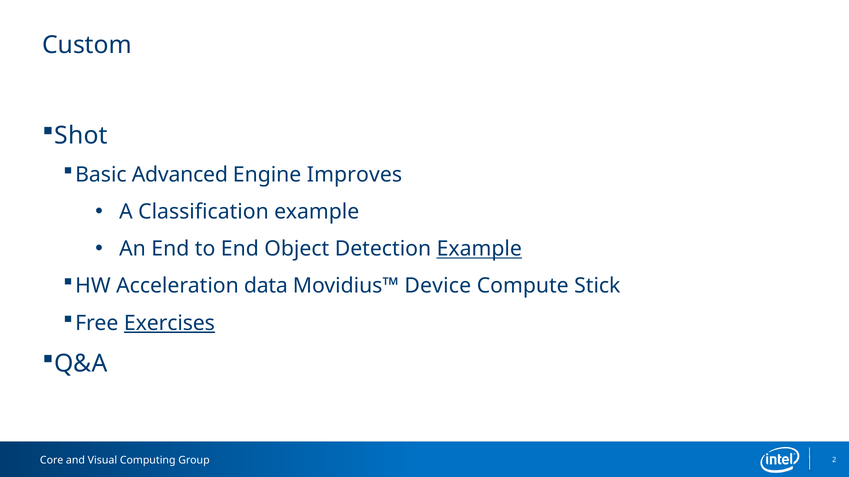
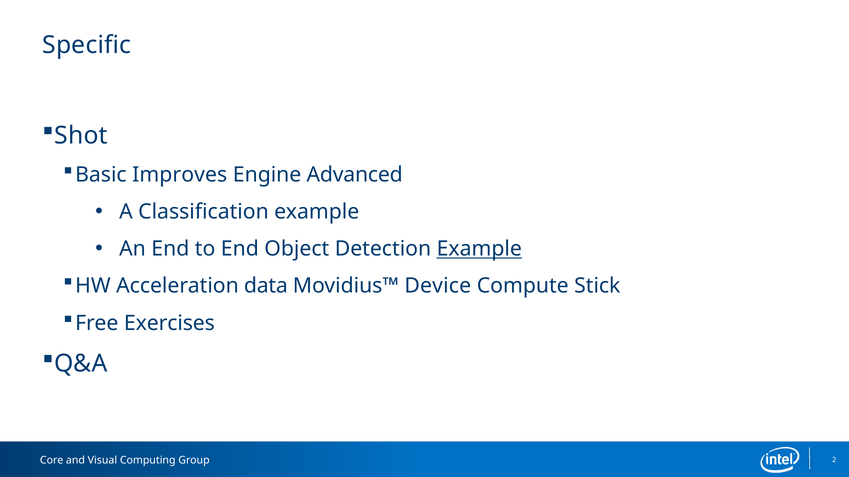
Custom: Custom -> Specific
Advanced: Advanced -> Improves
Improves: Improves -> Advanced
Exercises underline: present -> none
